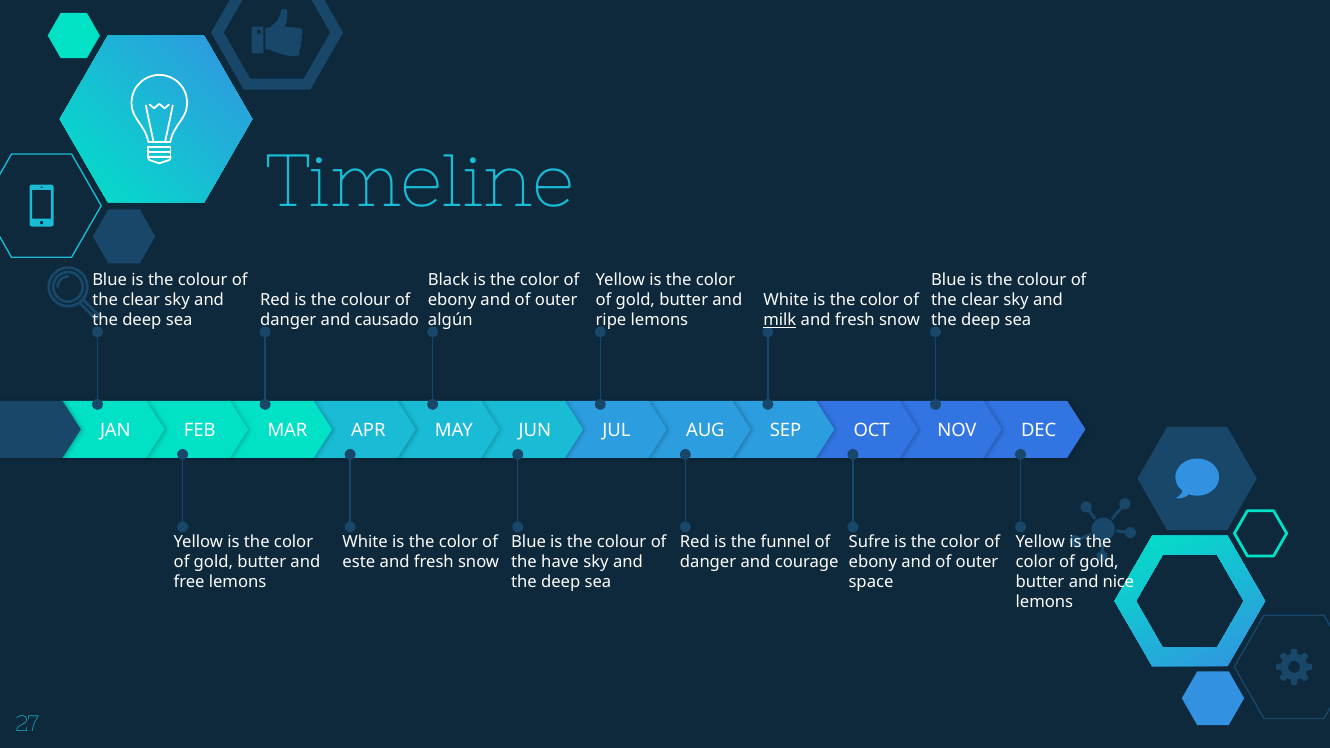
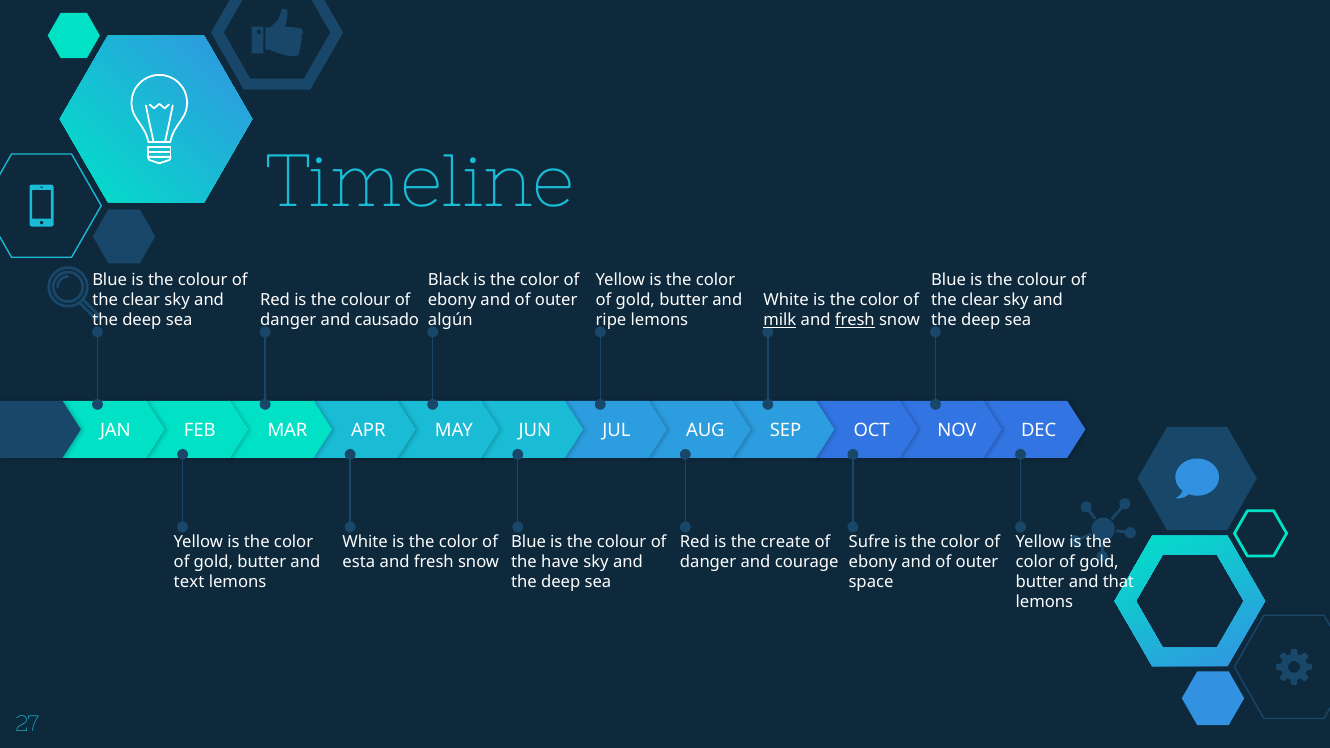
fresh at (855, 320) underline: none -> present
funnel: funnel -> create
este: este -> esta
free: free -> text
nice: nice -> that
